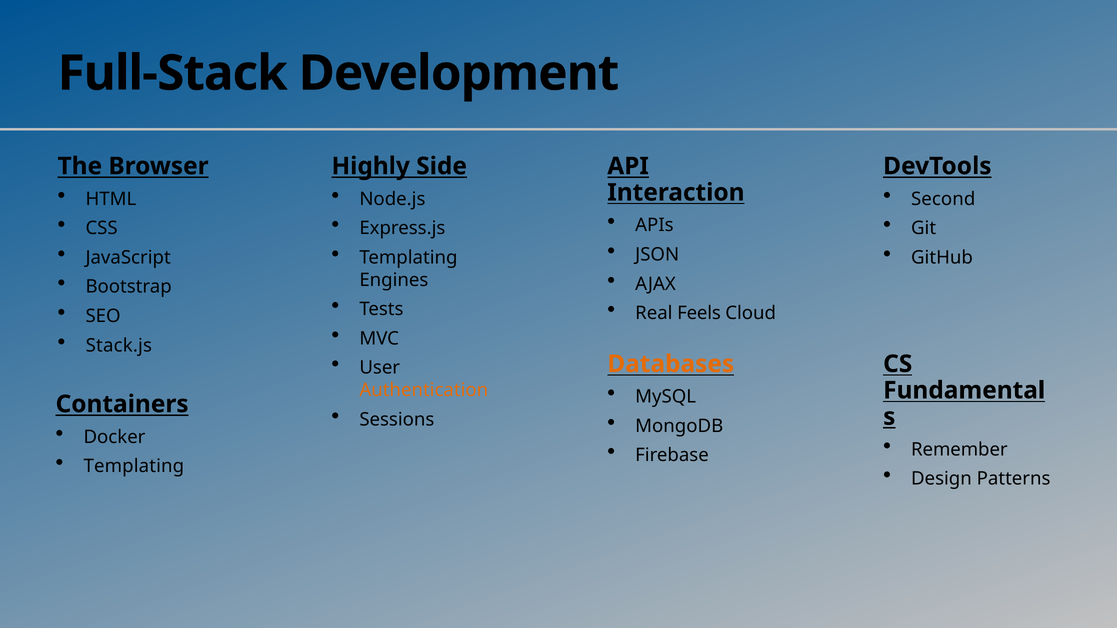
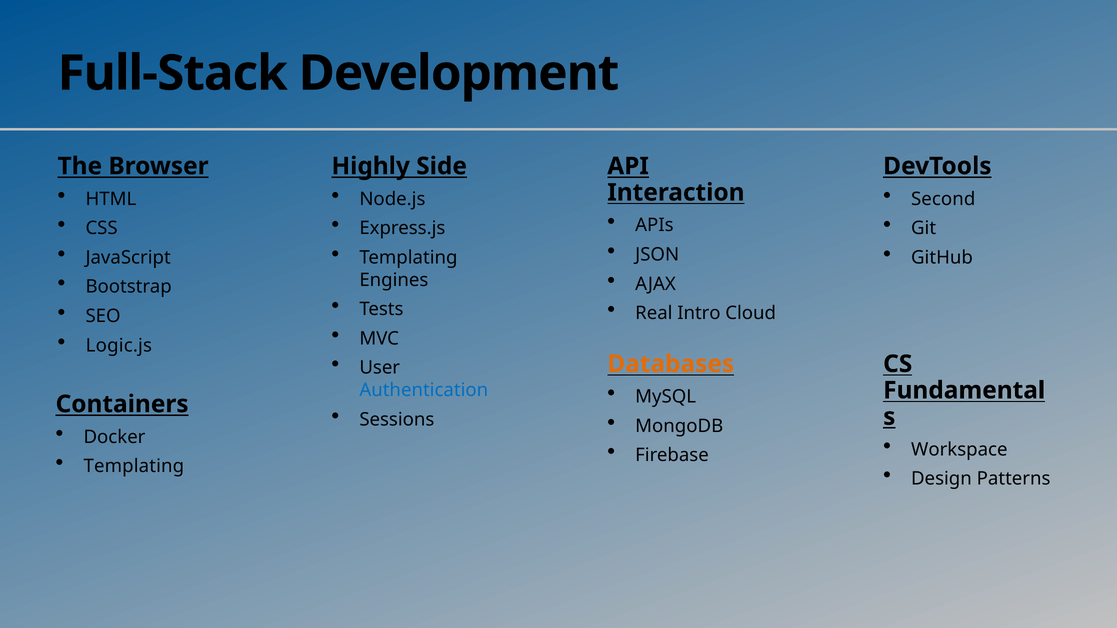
Feels: Feels -> Intro
Stack.js: Stack.js -> Logic.js
Authentication colour: orange -> blue
Remember: Remember -> Workspace
